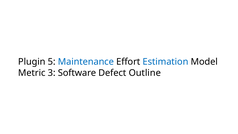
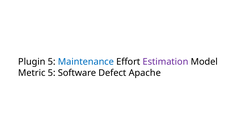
Estimation colour: blue -> purple
Metric 3: 3 -> 5
Outline: Outline -> Apache
